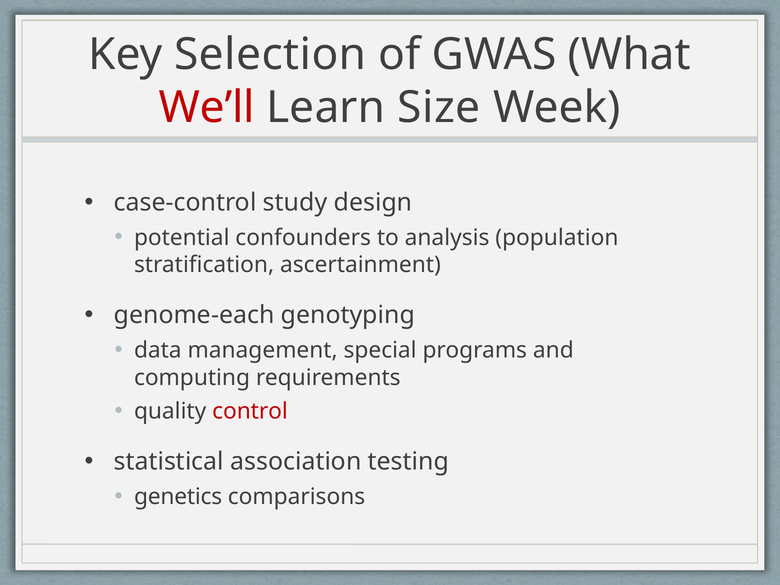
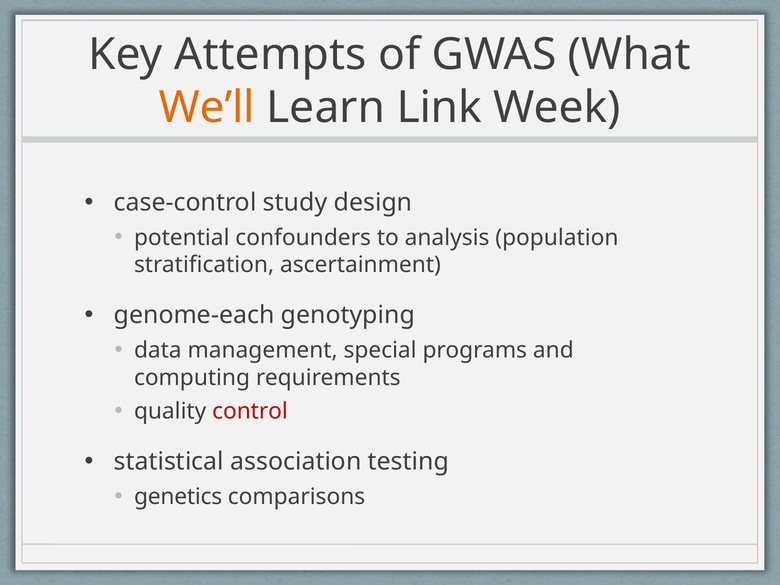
Selection: Selection -> Attempts
We’ll colour: red -> orange
Size: Size -> Link
